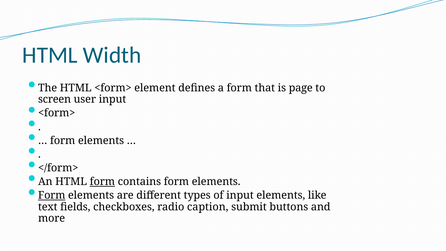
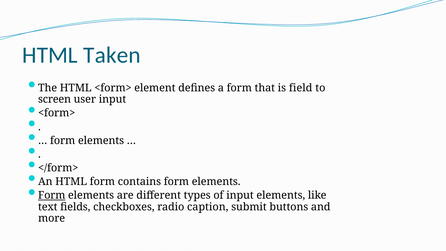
Width: Width -> Taken
page: page -> field
form at (102, 182) underline: present -> none
